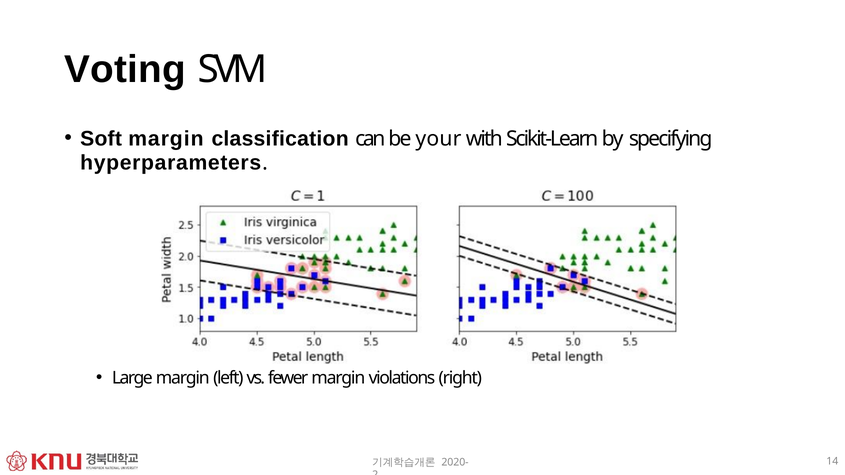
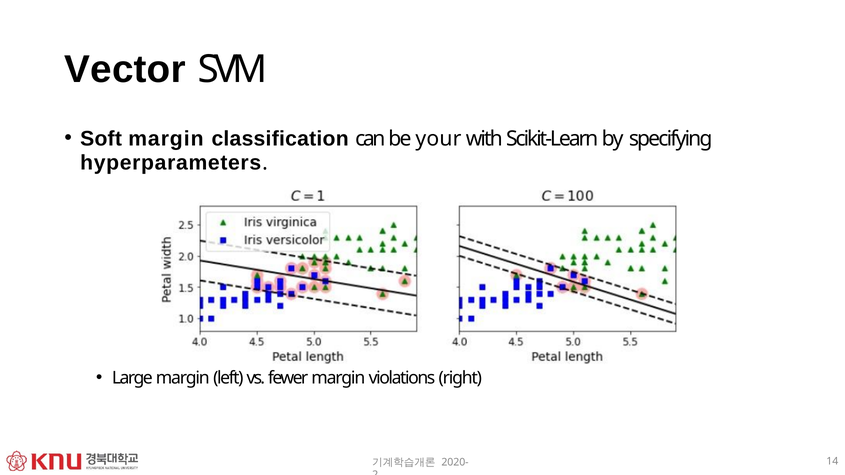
Voting: Voting -> Vector
